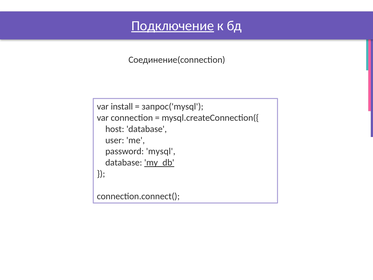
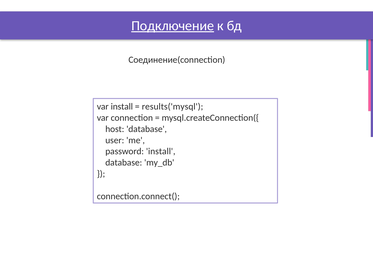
запрос('mysql: запрос('mysql -> results('mysql
password mysql: mysql -> install
my_db underline: present -> none
